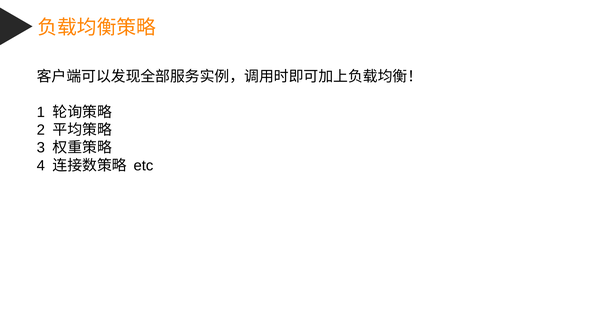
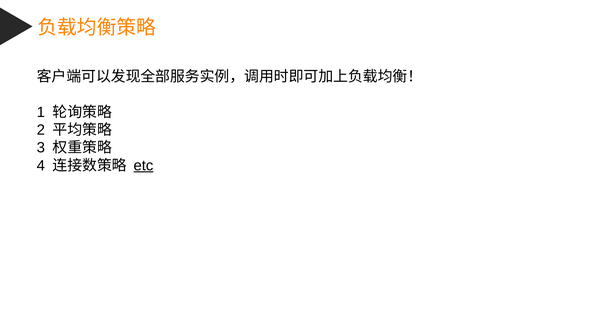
etc underline: none -> present
